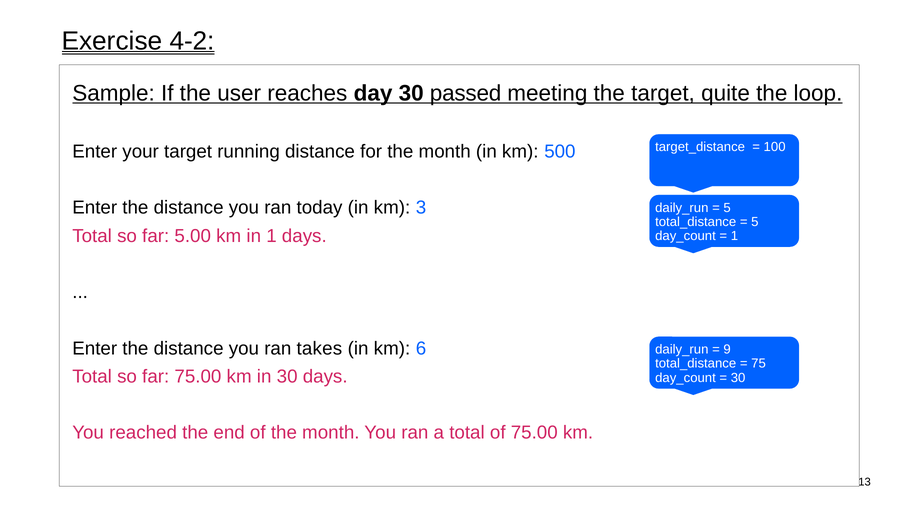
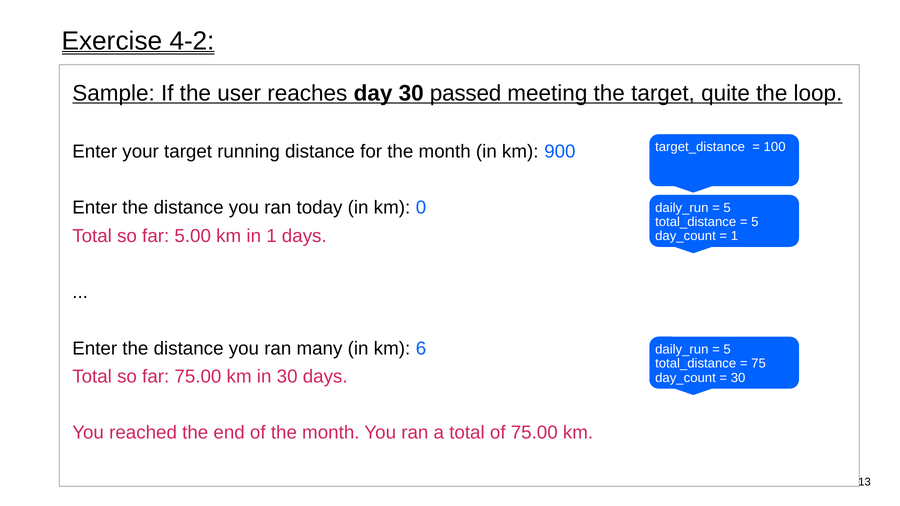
500: 500 -> 900
3: 3 -> 0
takes: takes -> many
9 at (727, 350): 9 -> 5
